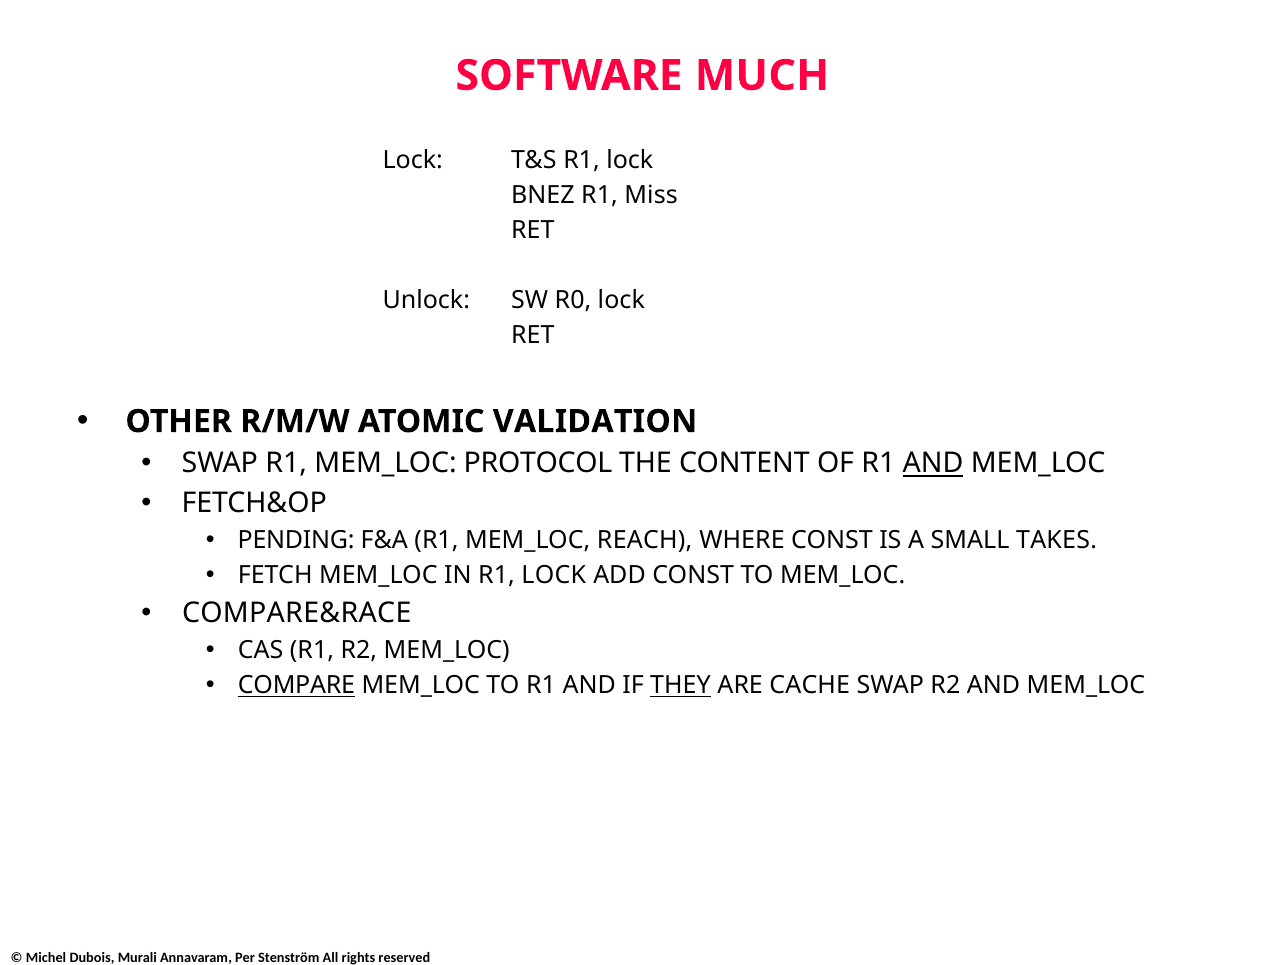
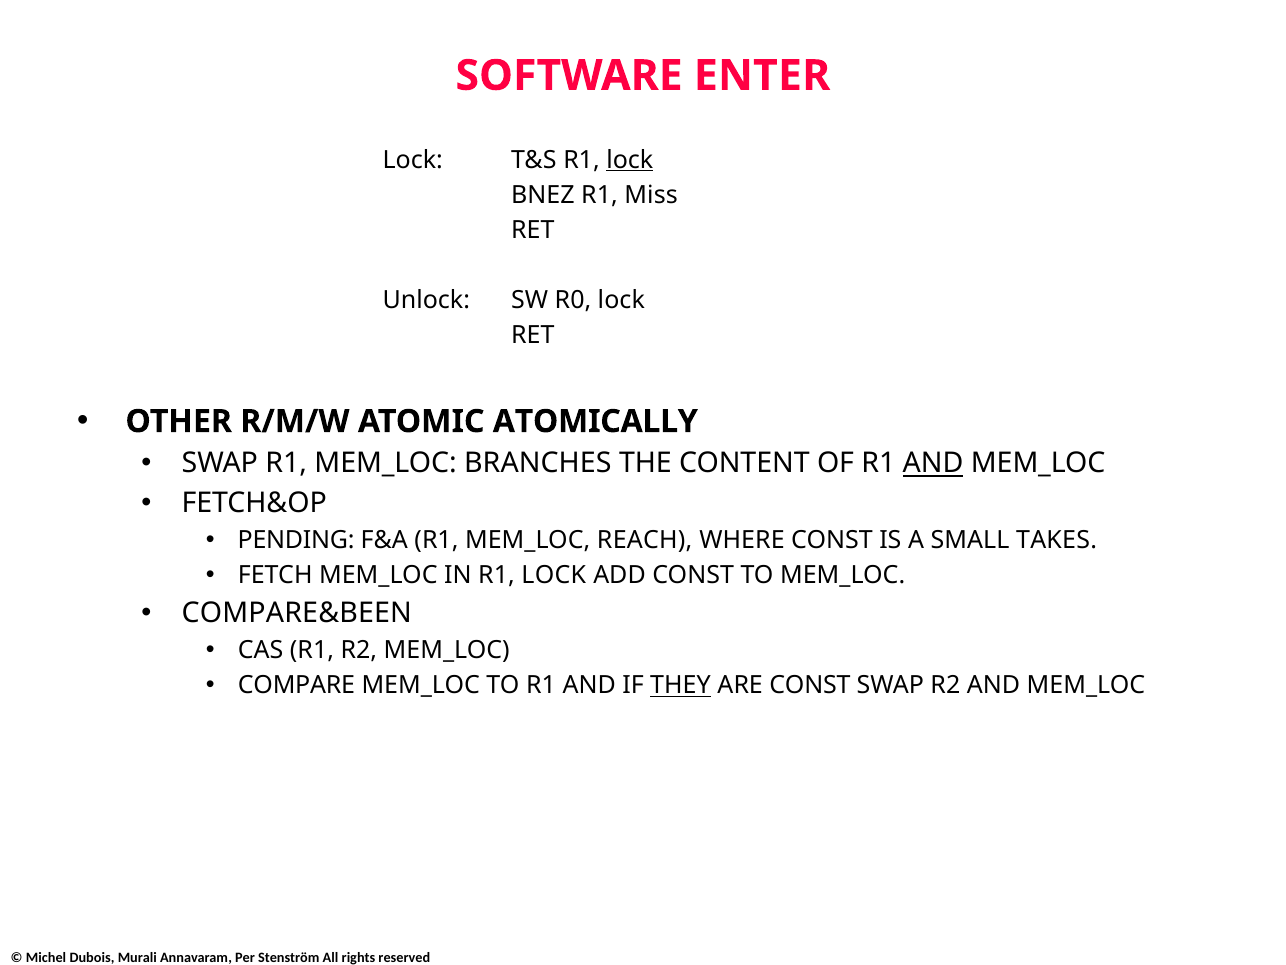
MUCH: MUCH -> ENTER
lock at (630, 160) underline: none -> present
VALIDATION: VALIDATION -> ATOMICALLY
PROTOCOL: PROTOCOL -> BRANCHES
COMPARE&RACE: COMPARE&RACE -> COMPARE&BEEN
COMPARE underline: present -> none
ARE CACHE: CACHE -> CONST
